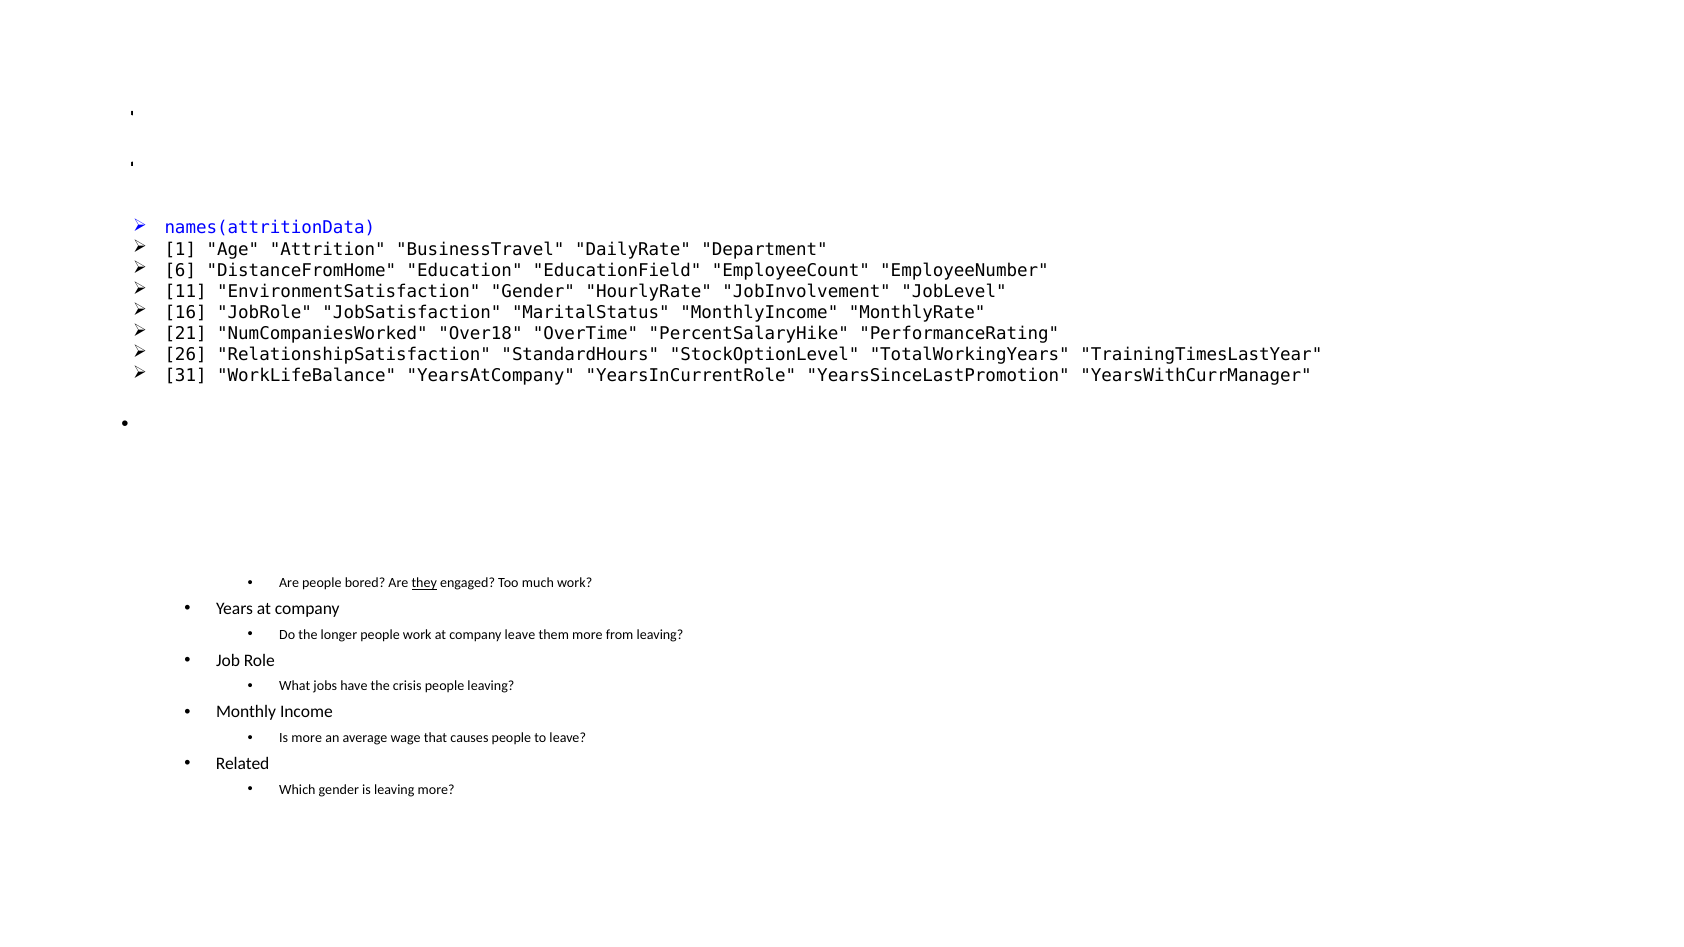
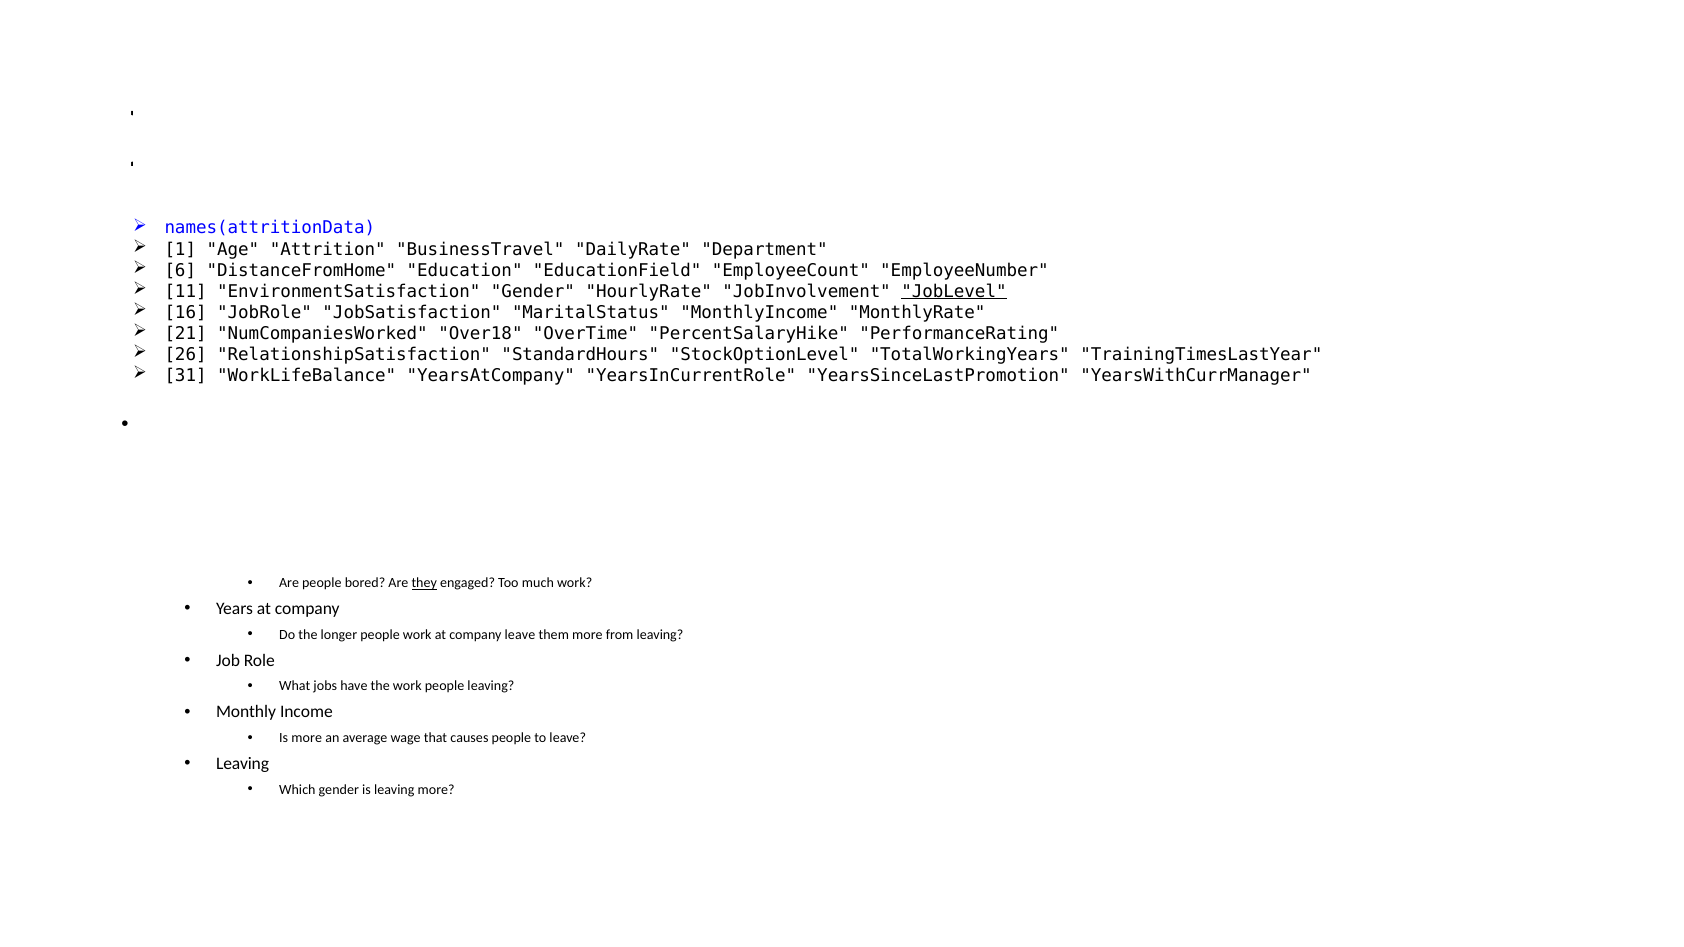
JobLevel underline: none -> present
the crisis: crisis -> work
Related at (243, 764): Related -> Leaving
